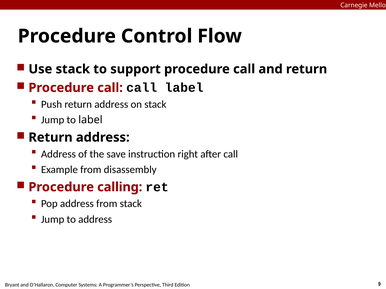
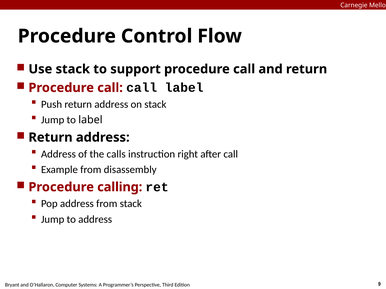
save: save -> calls
